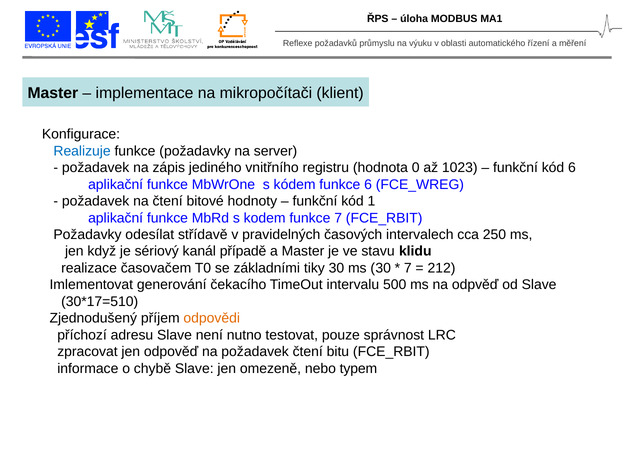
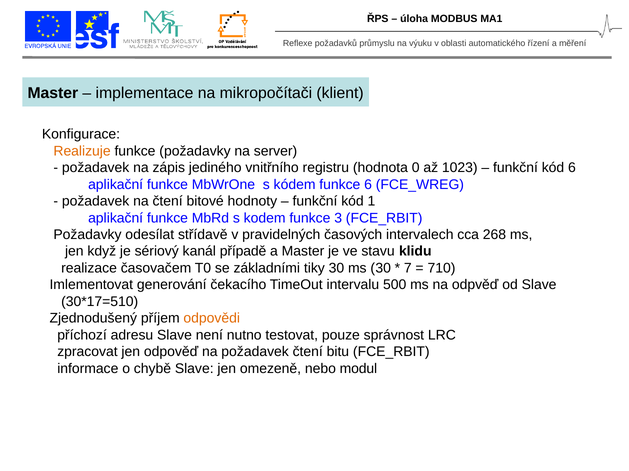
Realizuje colour: blue -> orange
funkce 7: 7 -> 3
250: 250 -> 268
212: 212 -> 710
typem: typem -> modul
